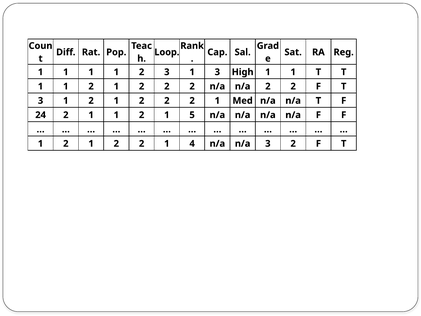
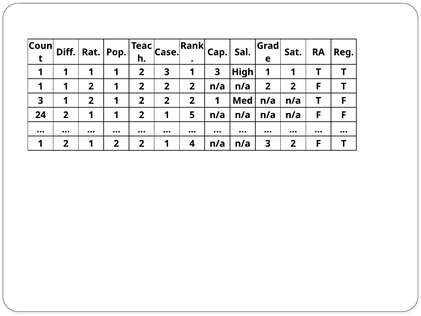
Loop: Loop -> Case
